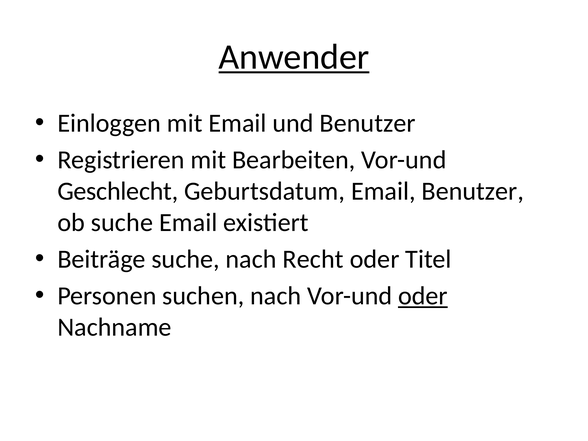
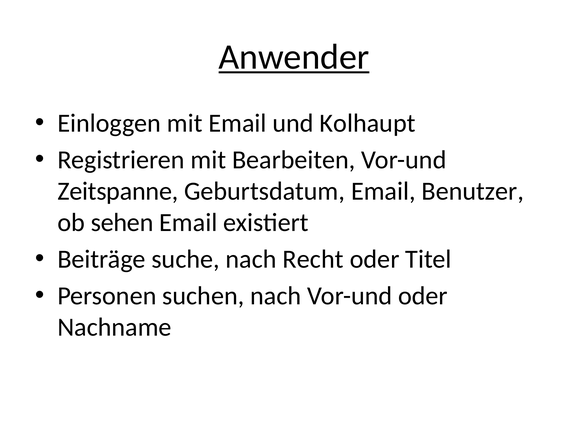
und Benutzer: Benutzer -> Kolhaupt
Geschlecht: Geschlecht -> Zeitspanne
ob suche: suche -> sehen
oder at (423, 296) underline: present -> none
